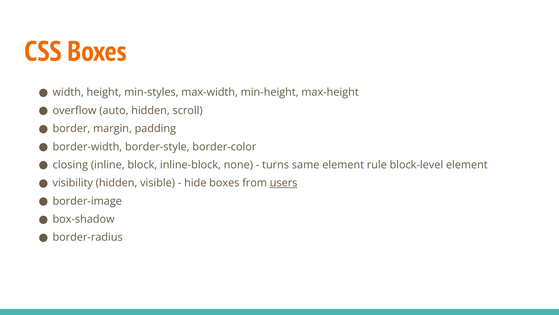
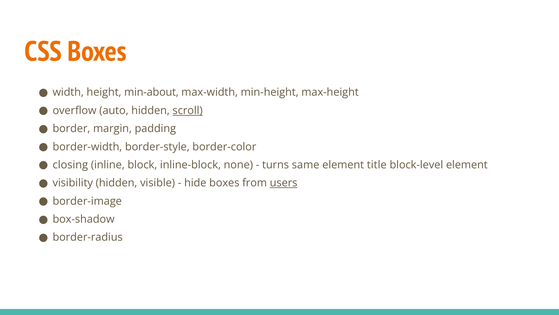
min-styles: min-styles -> min-about
scroll underline: none -> present
rule: rule -> title
